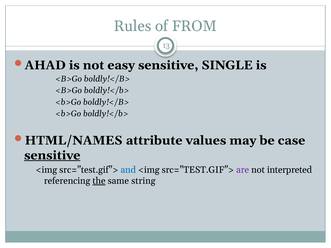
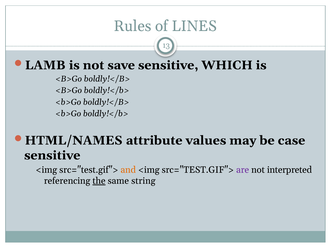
FROM: FROM -> LINES
AHAD: AHAD -> LAMB
easy: easy -> save
SINGLE: SINGLE -> WHICH
sensitive at (52, 155) underline: present -> none
and colour: blue -> orange
